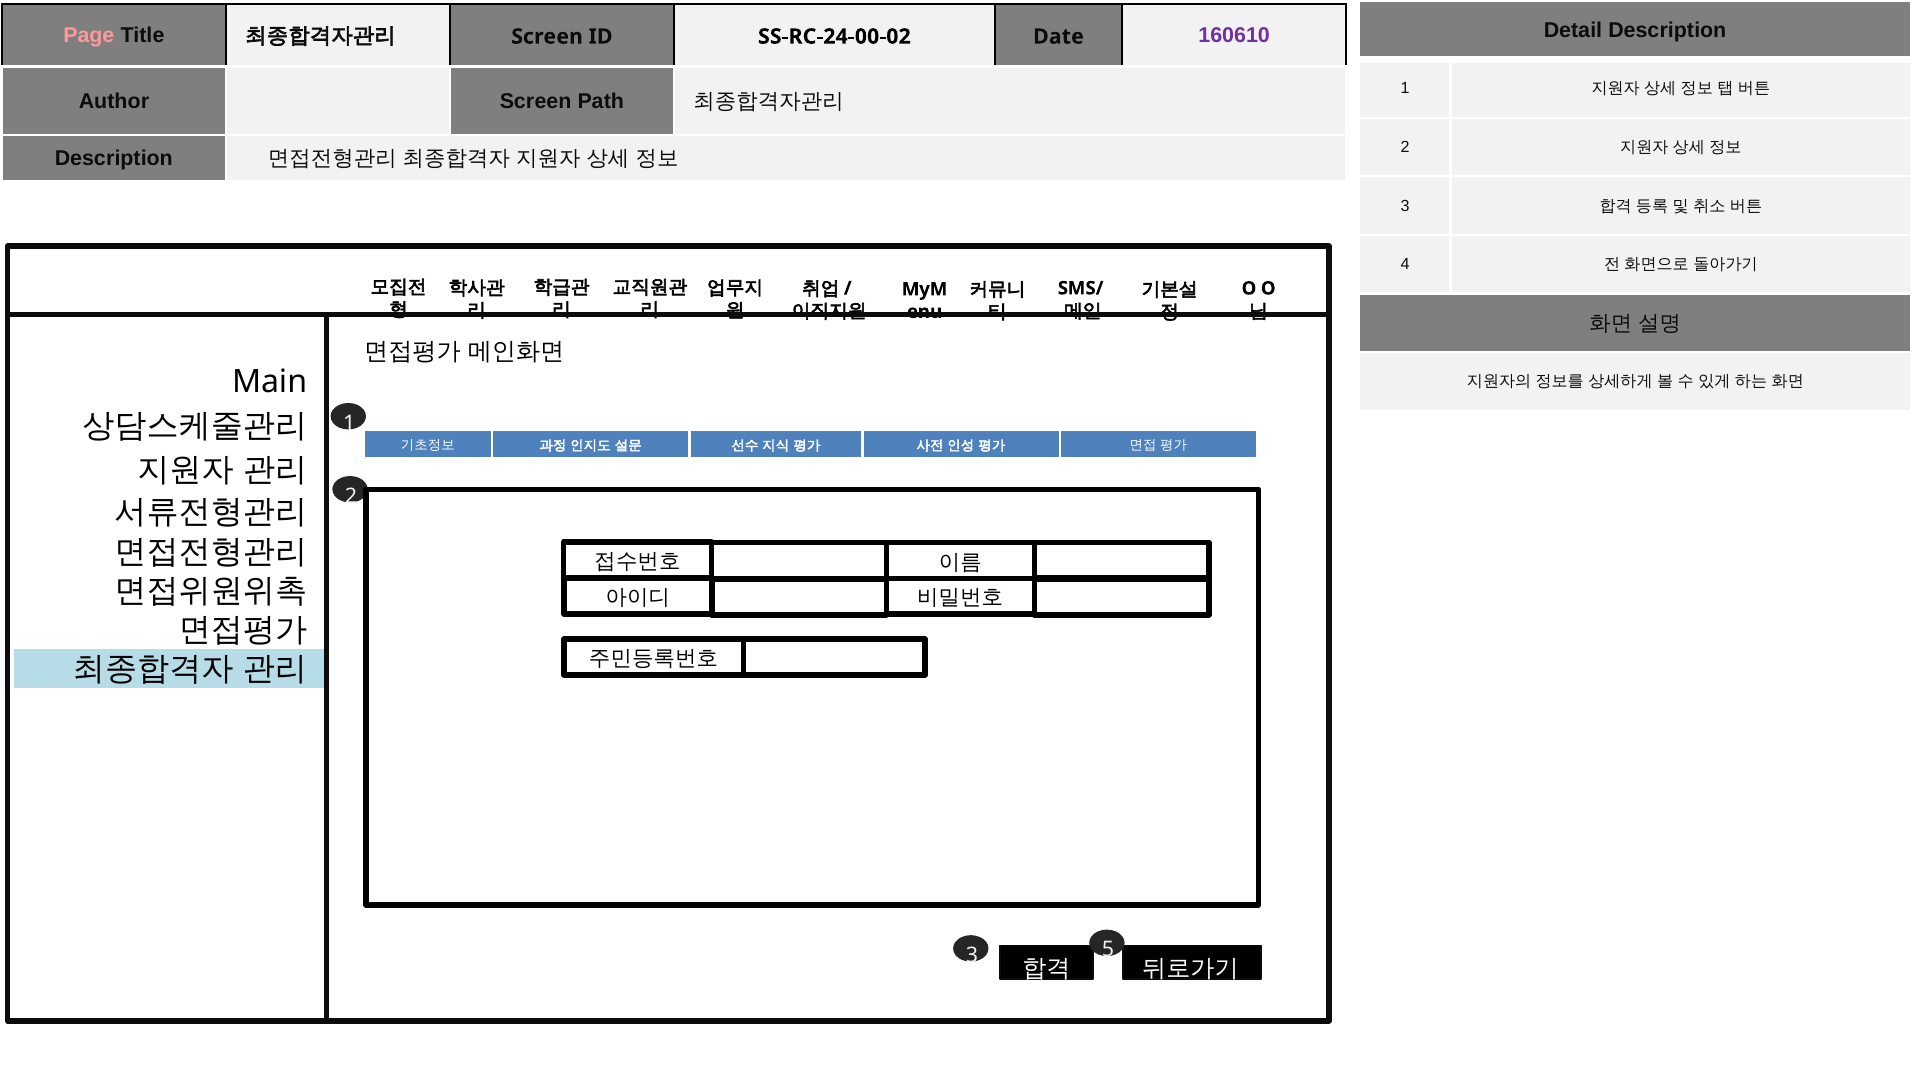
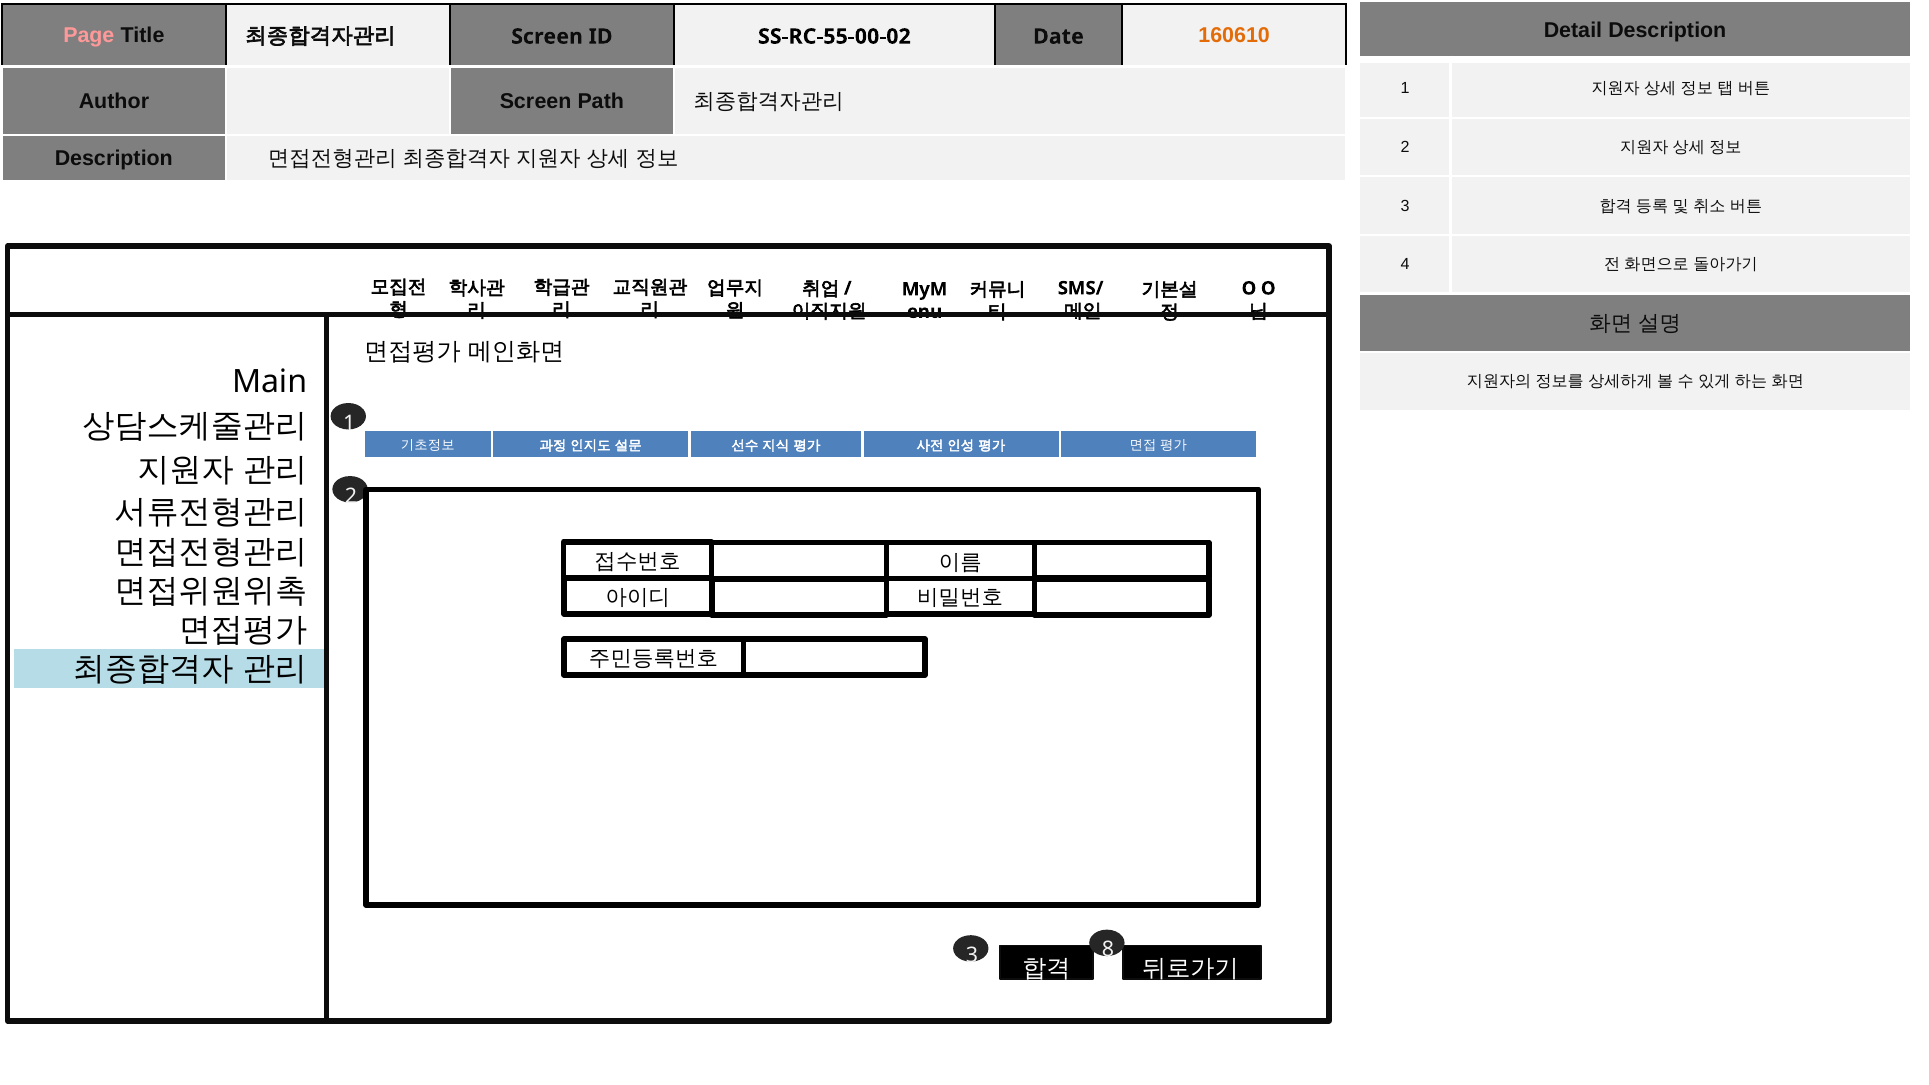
SS-RC-24-00-02: SS-RC-24-00-02 -> SS-RC-55-00-02
160610 colour: purple -> orange
5: 5 -> 8
